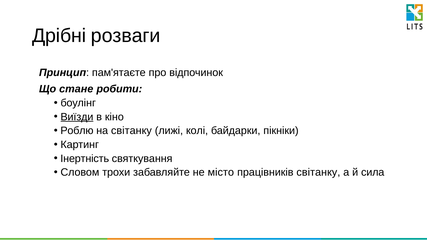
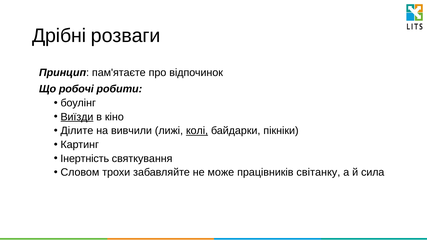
стане: стане -> робочі
Роблю: Роблю -> Ділите
на світанку: світанку -> вивчили
колі underline: none -> present
місто: місто -> може
